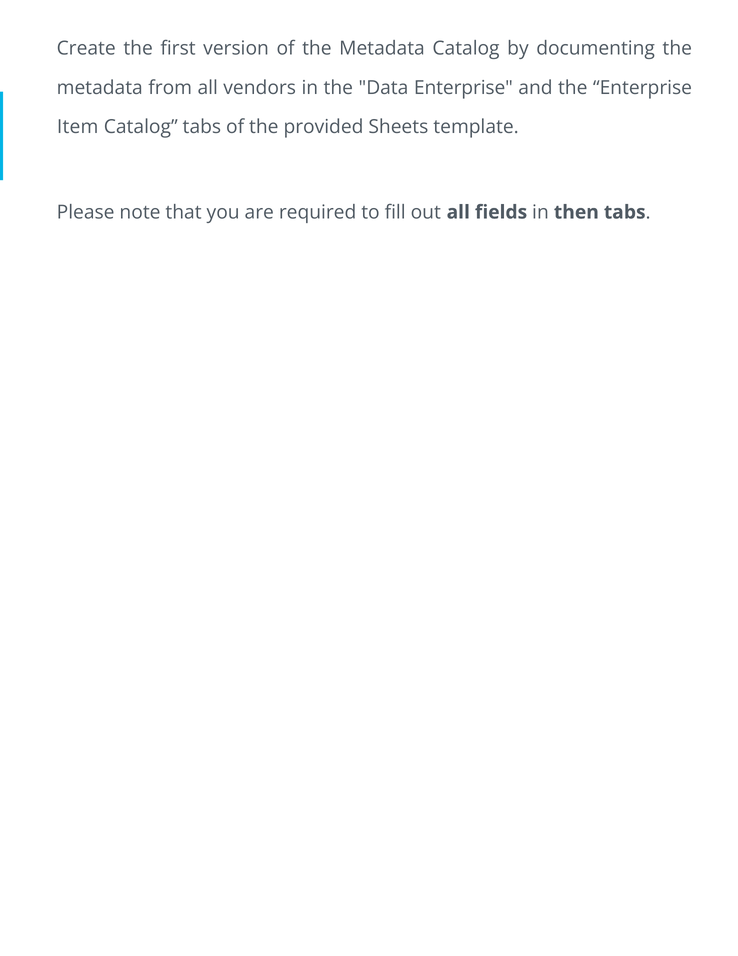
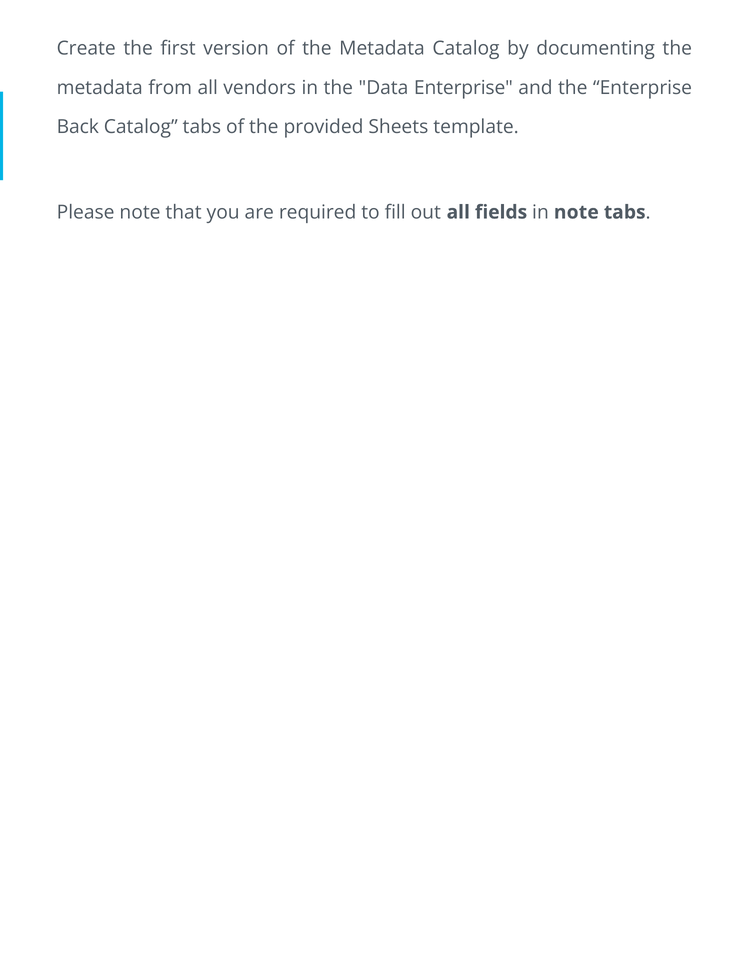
Item: Item -> Back
in then: then -> note
